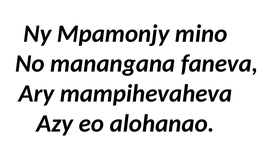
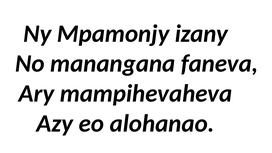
mino: mino -> izany
